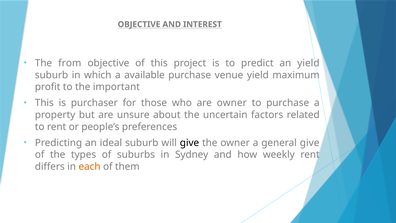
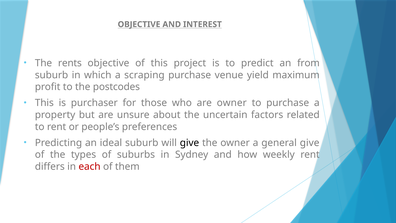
from: from -> rents
an yield: yield -> from
available: available -> scraping
important: important -> postcodes
each colour: orange -> red
